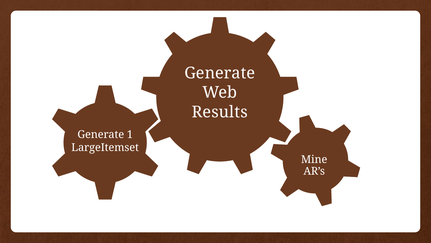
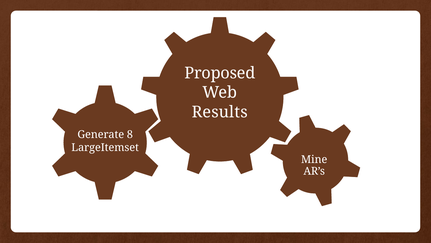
Generate at (220, 73): Generate -> Proposed
1: 1 -> 8
